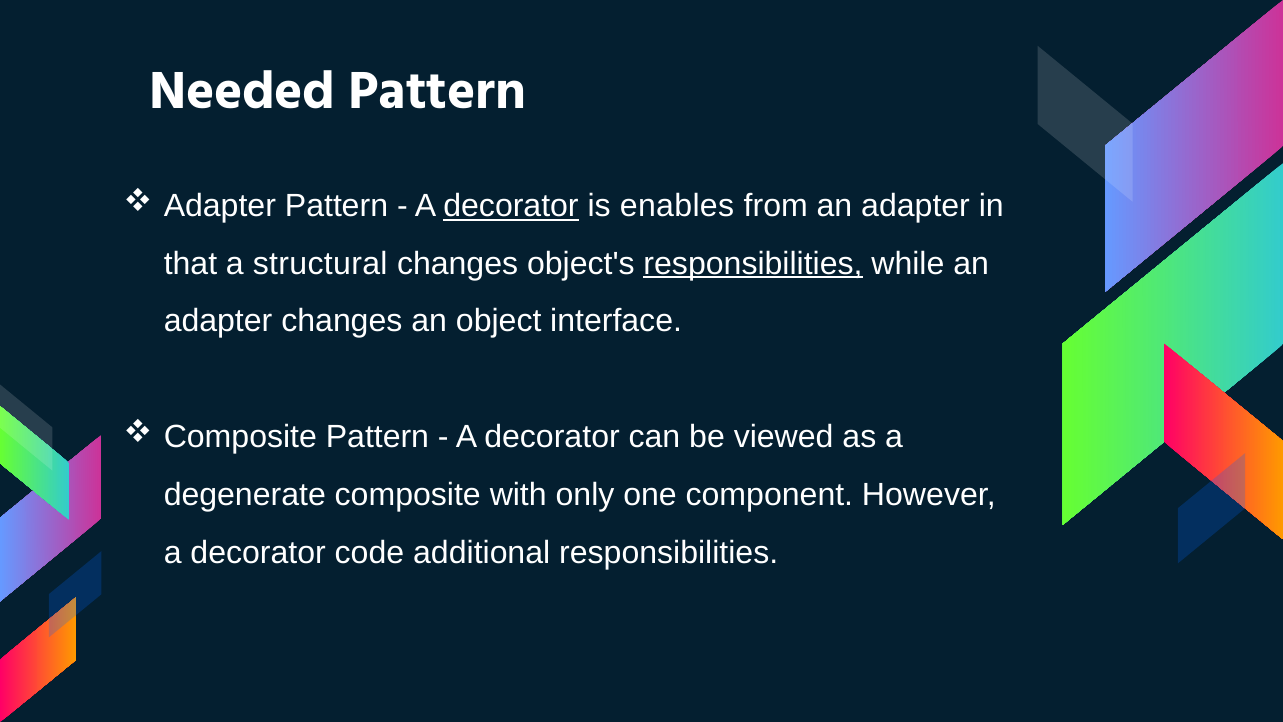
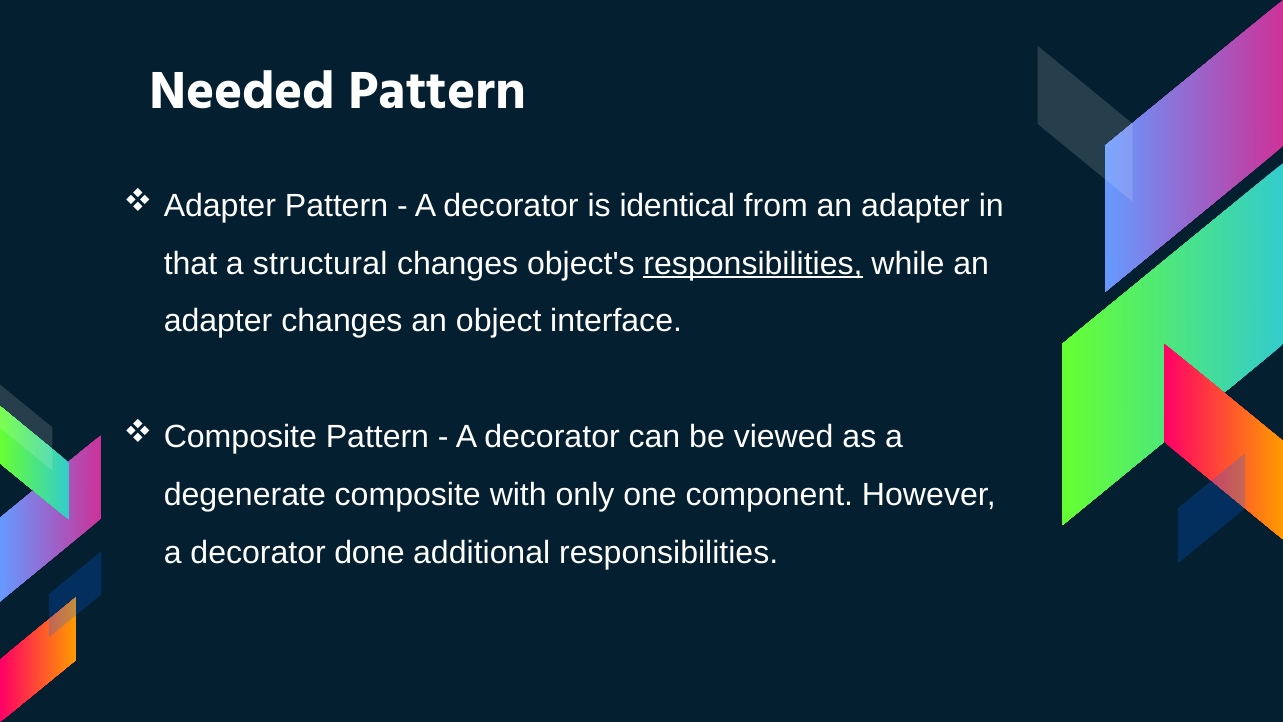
decorator at (511, 206) underline: present -> none
enables: enables -> identical
code: code -> done
